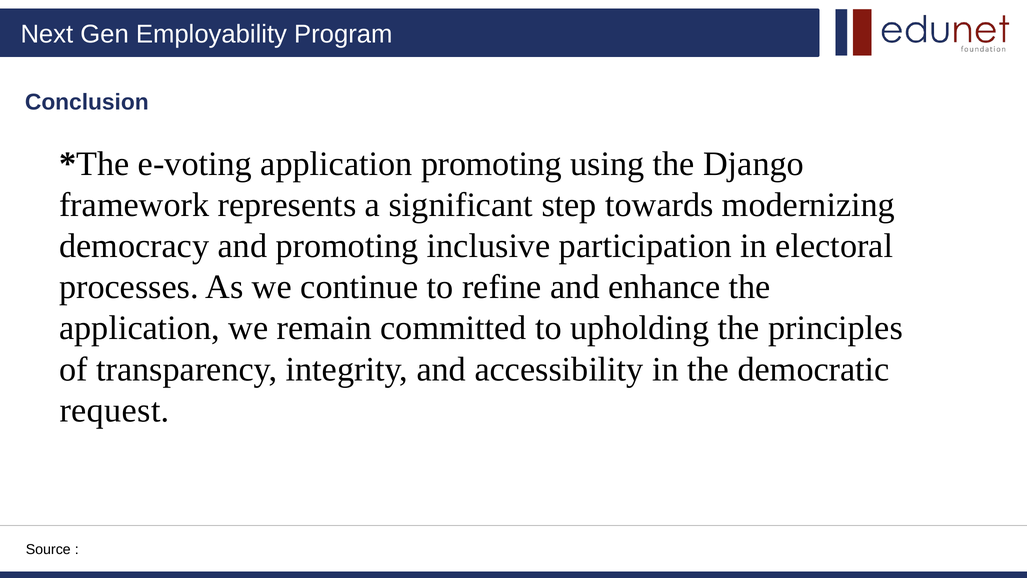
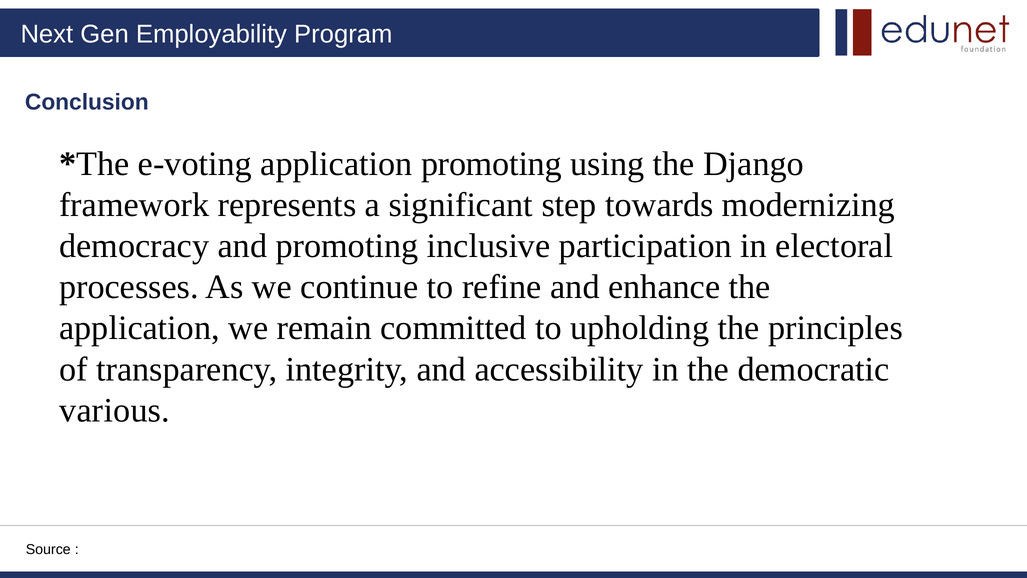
request: request -> various
